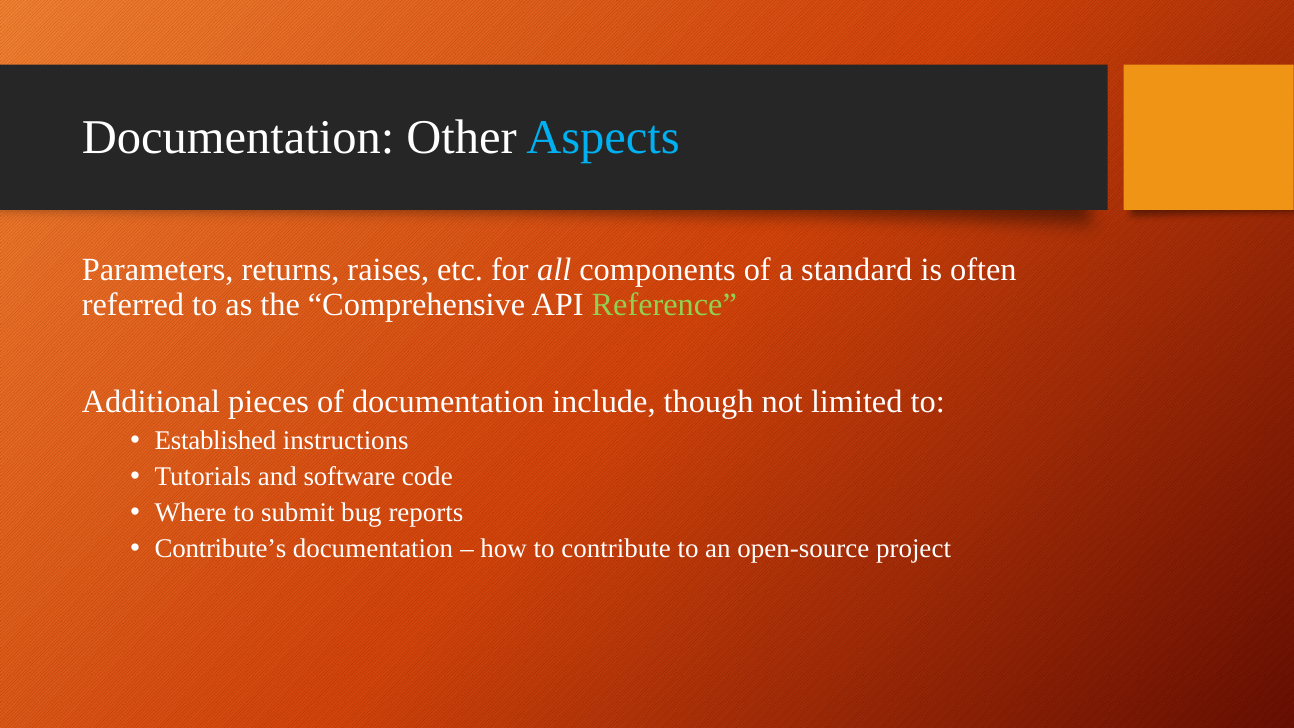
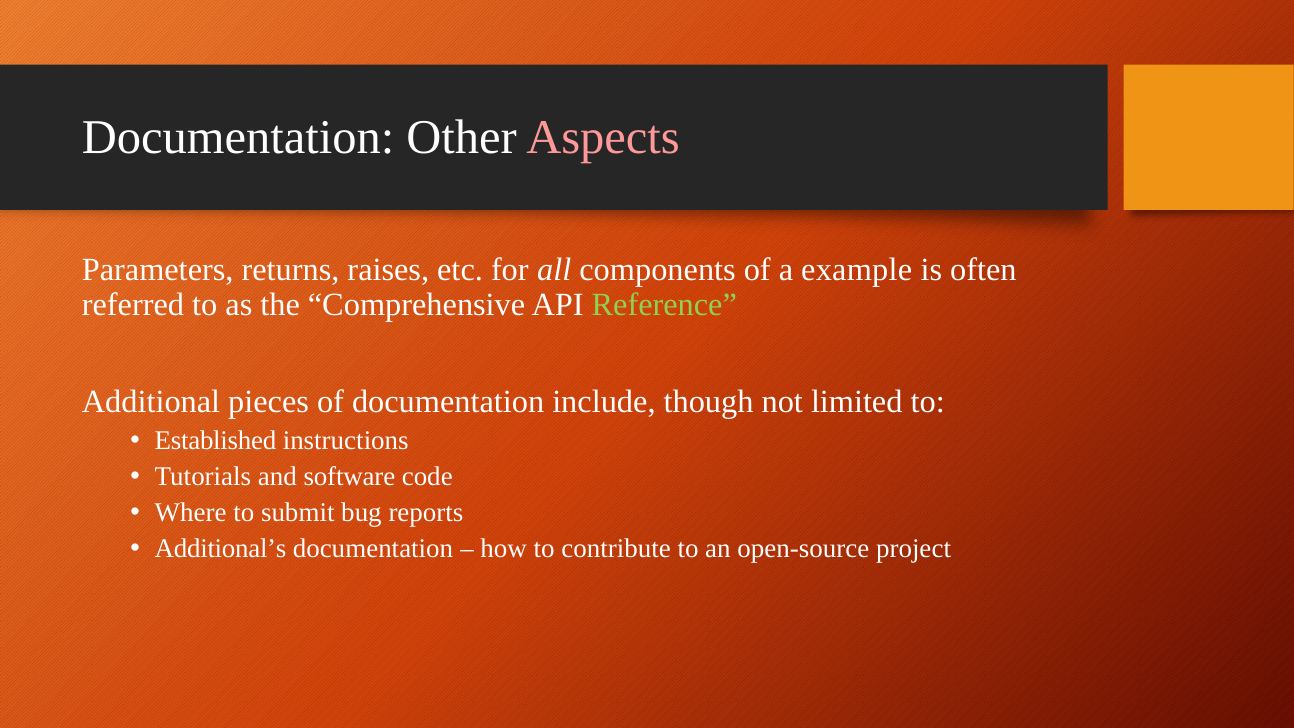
Aspects colour: light blue -> pink
standard: standard -> example
Contribute’s: Contribute’s -> Additional’s
